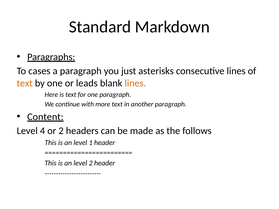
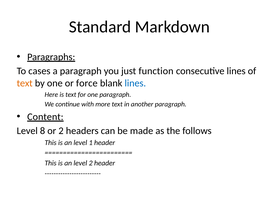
asterisks: asterisks -> function
leads: leads -> force
lines at (135, 83) colour: orange -> blue
4: 4 -> 8
